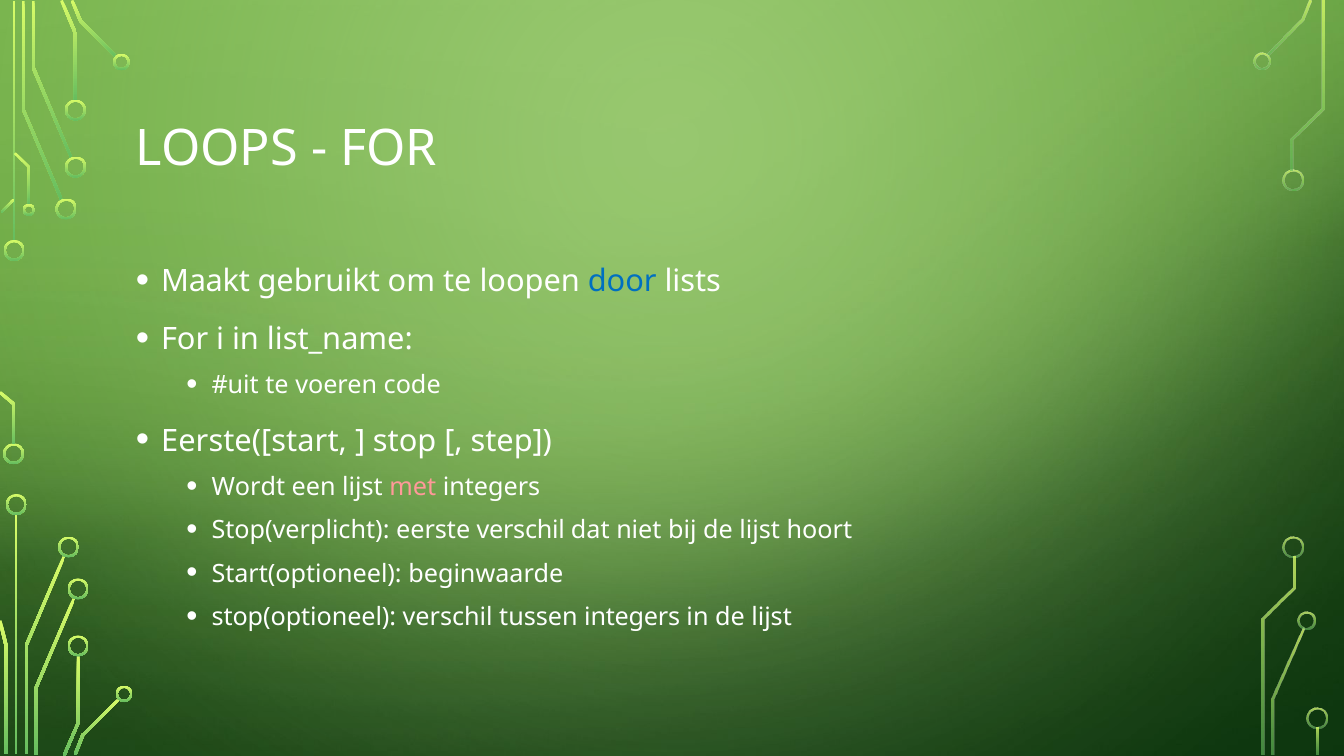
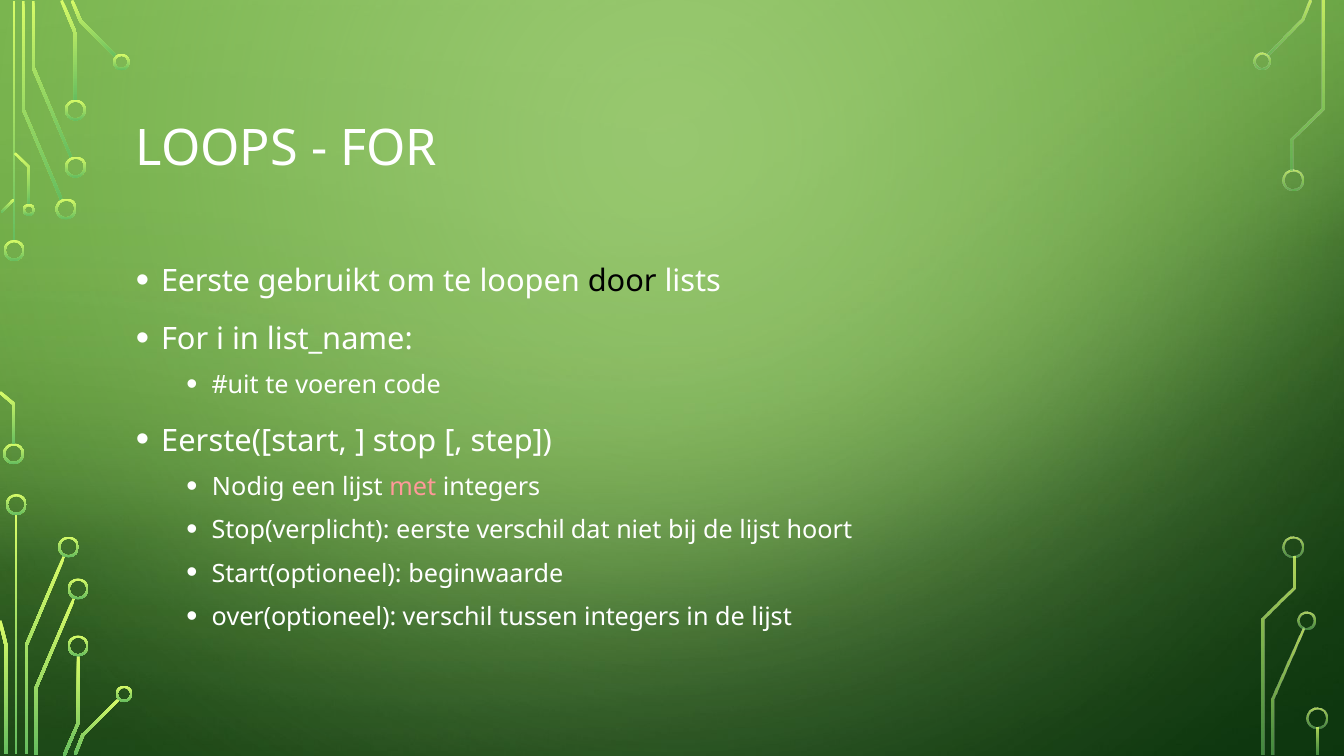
Maakt at (206, 281): Maakt -> Eerste
door colour: blue -> black
Wordt: Wordt -> Nodig
stop(optioneel: stop(optioneel -> over(optioneel
